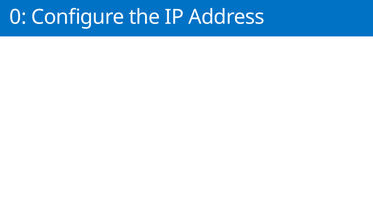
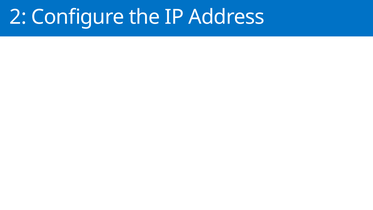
0: 0 -> 2
